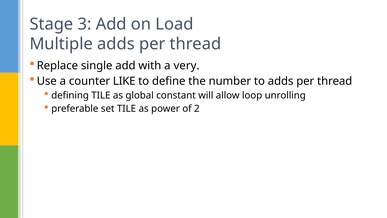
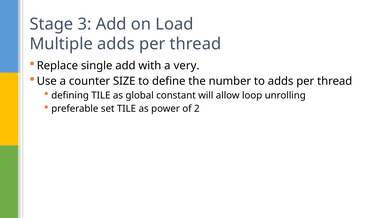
LIKE: LIKE -> SIZE
